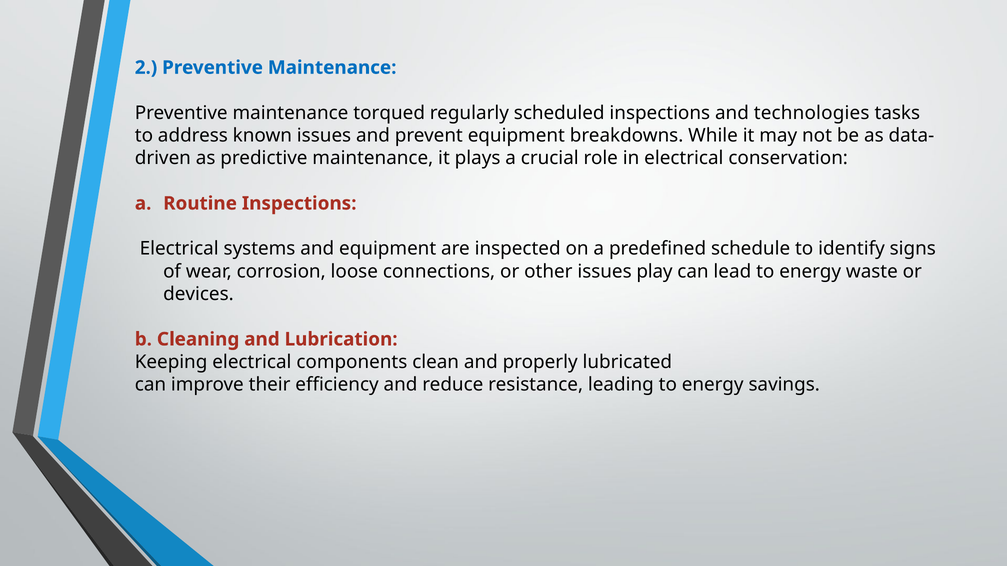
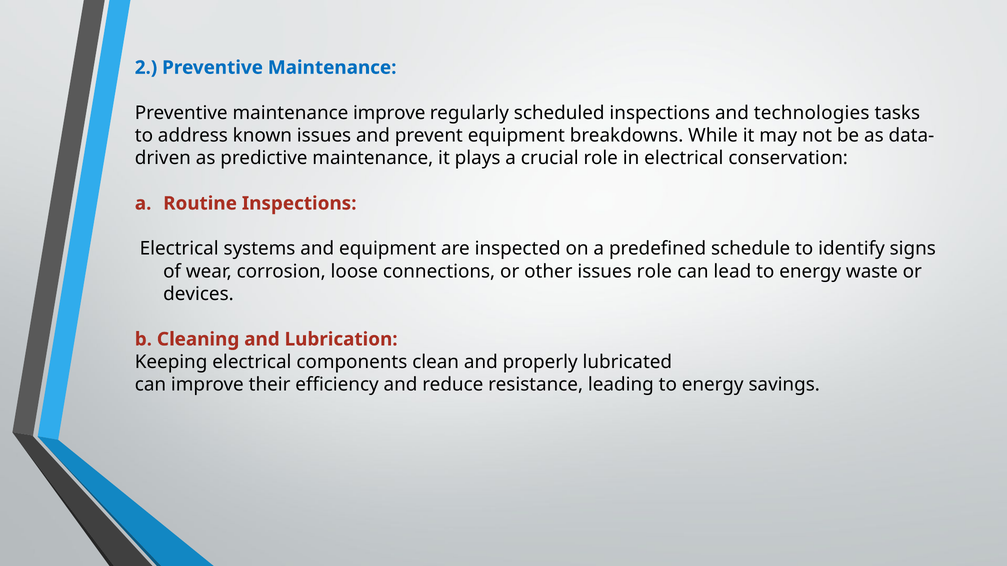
maintenance torqued: torqued -> improve
issues play: play -> role
